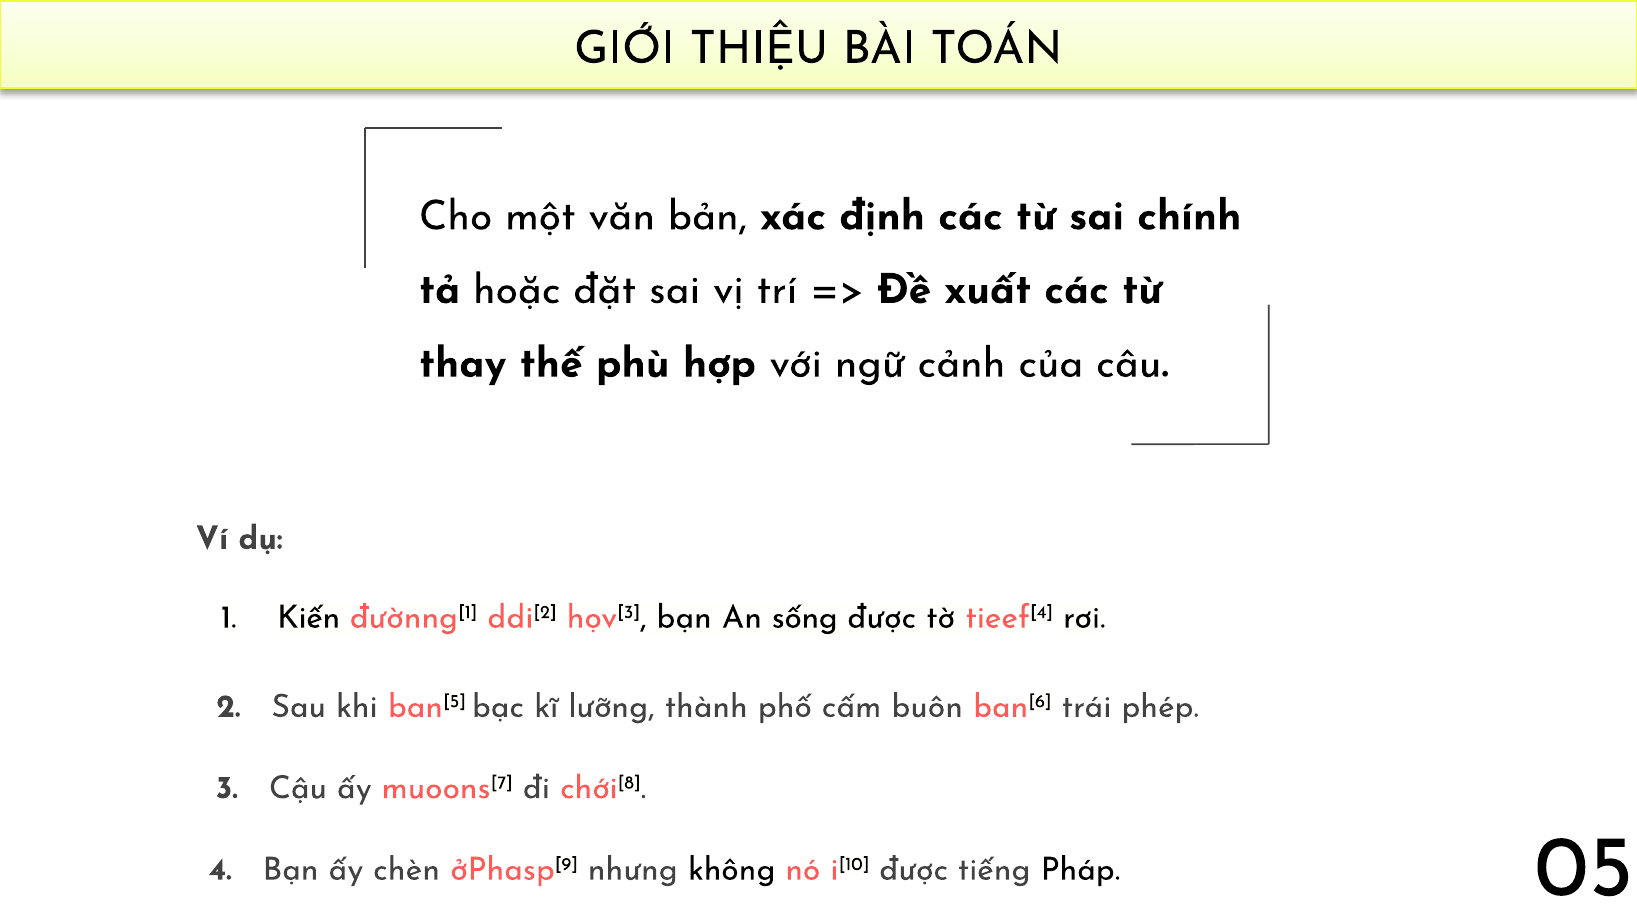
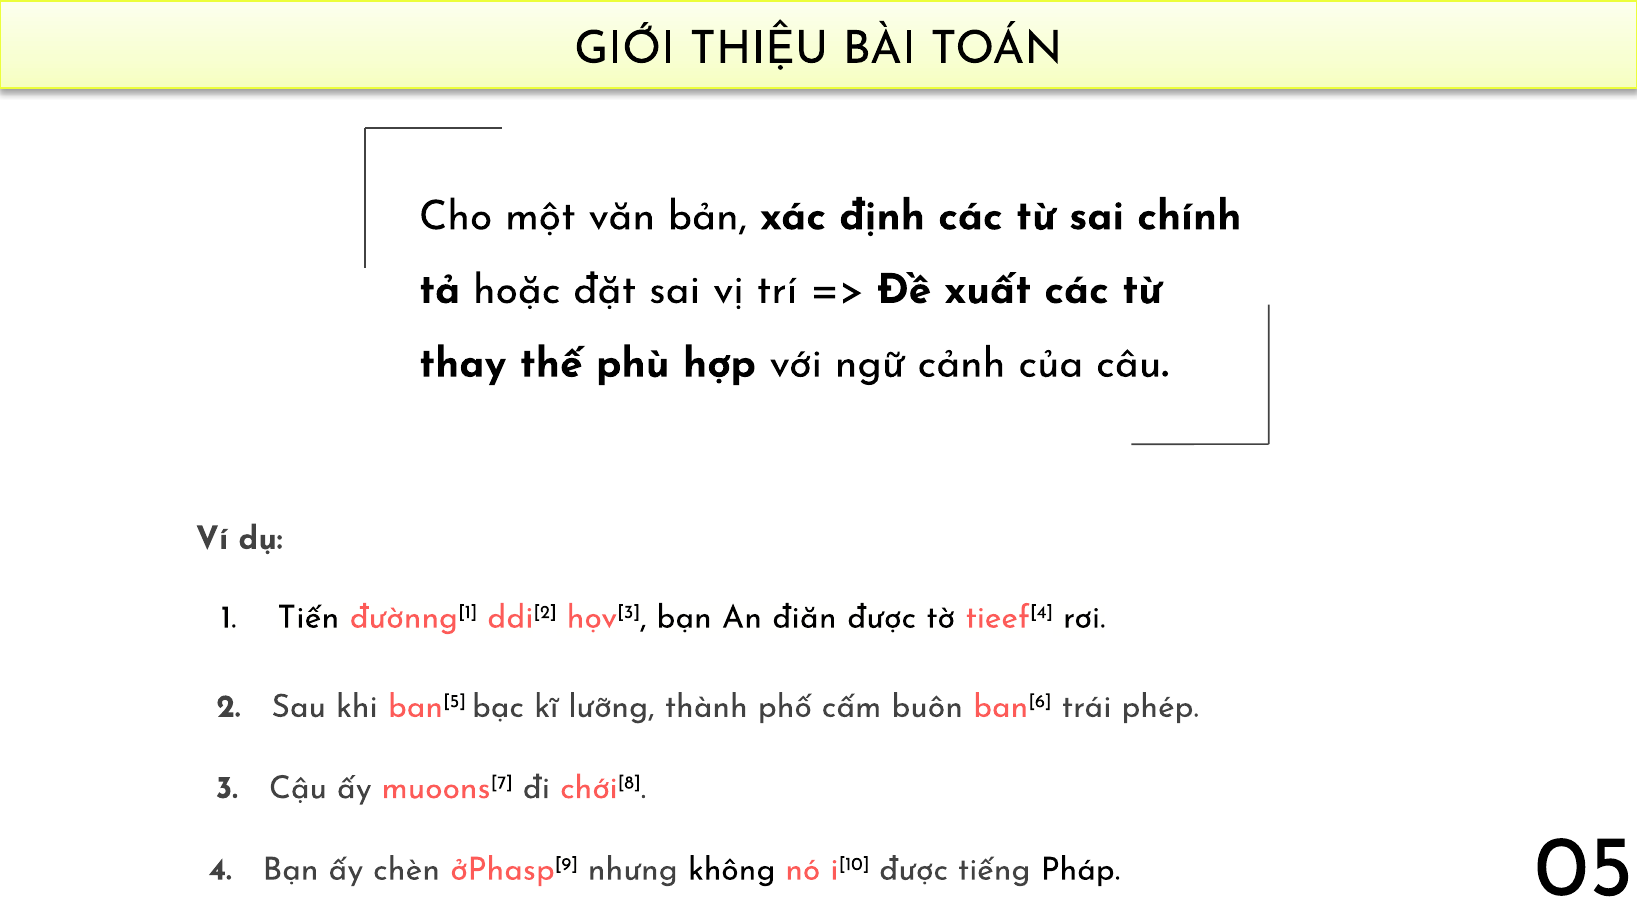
Kiến: Kiến -> Tiến
sống: sống -> điăn
